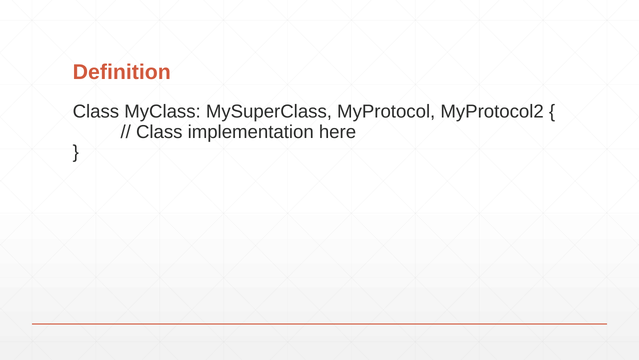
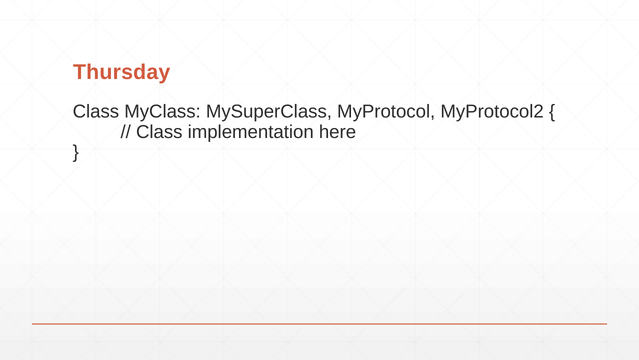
Definition: Definition -> Thursday
